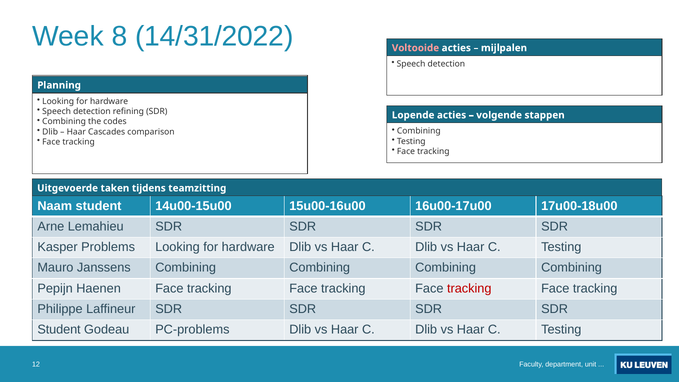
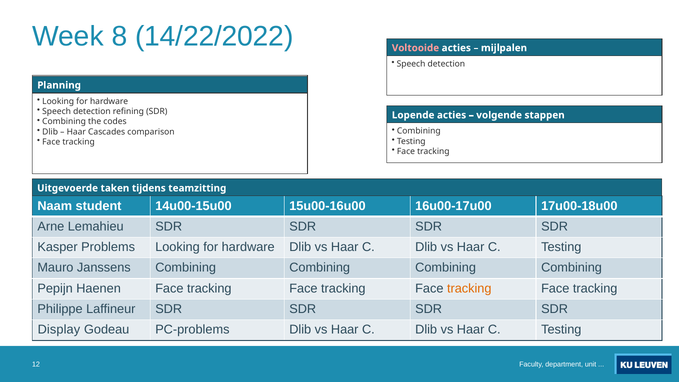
14/31/2022: 14/31/2022 -> 14/22/2022
tracking at (469, 288) colour: red -> orange
Student at (59, 330): Student -> Display
